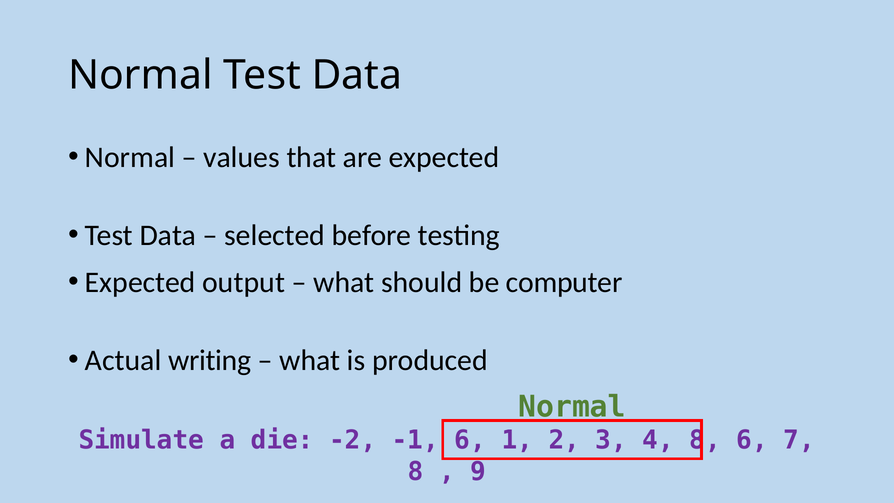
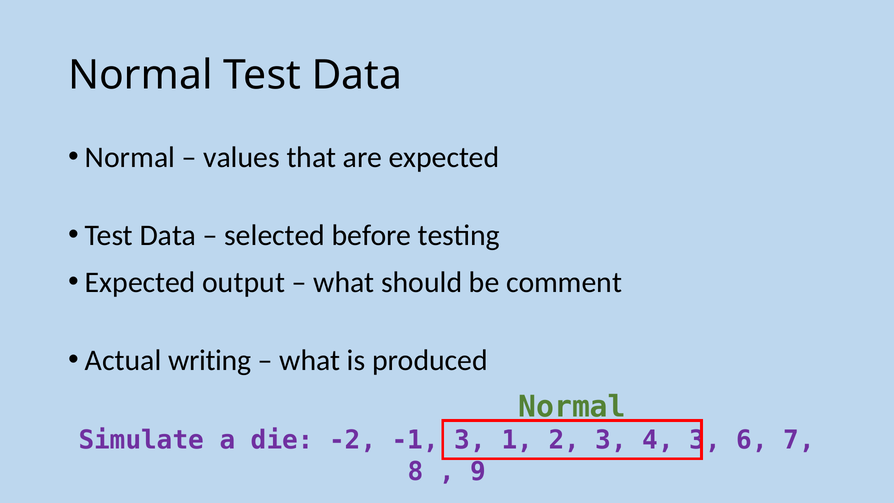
computer: computer -> comment
-1 6: 6 -> 3
4 8: 8 -> 3
